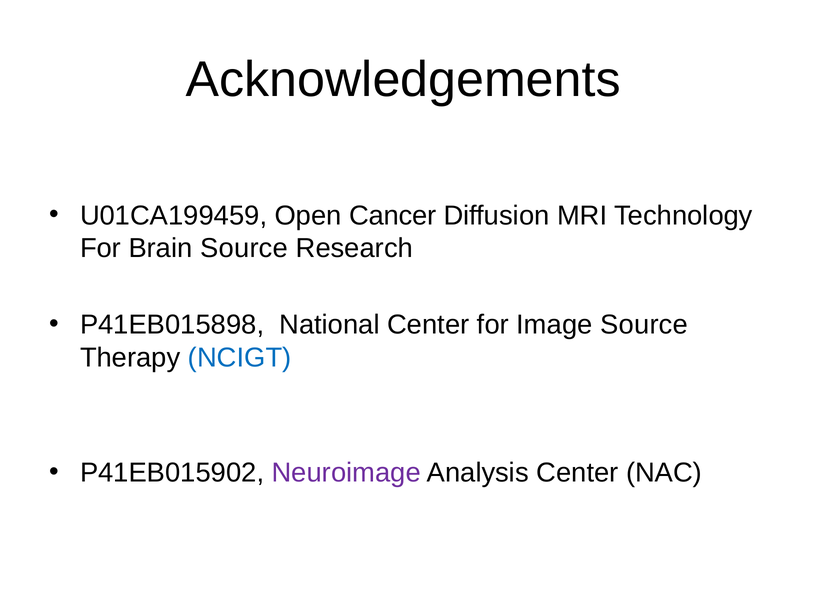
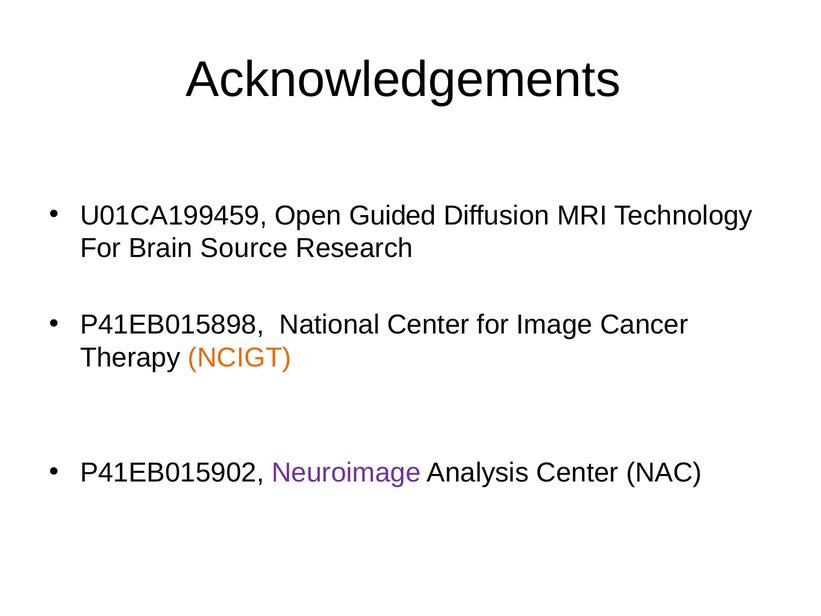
Cancer: Cancer -> Guided
Image Source: Source -> Cancer
NCIGT colour: blue -> orange
